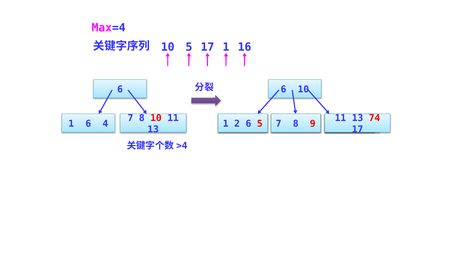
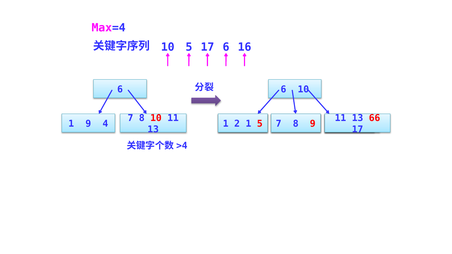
17 1: 1 -> 6
74: 74 -> 66
1 6: 6 -> 9
2 6: 6 -> 1
